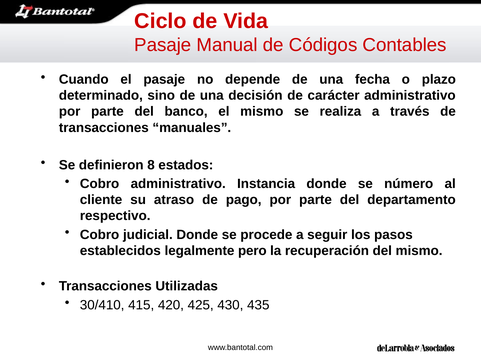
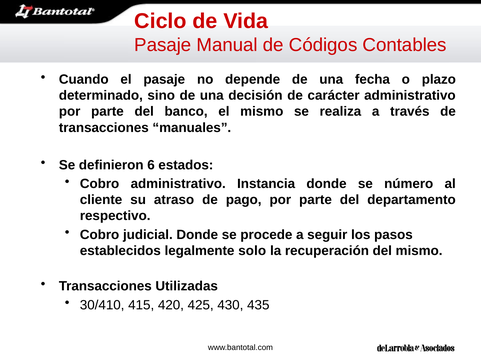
8: 8 -> 6
pero: pero -> solo
